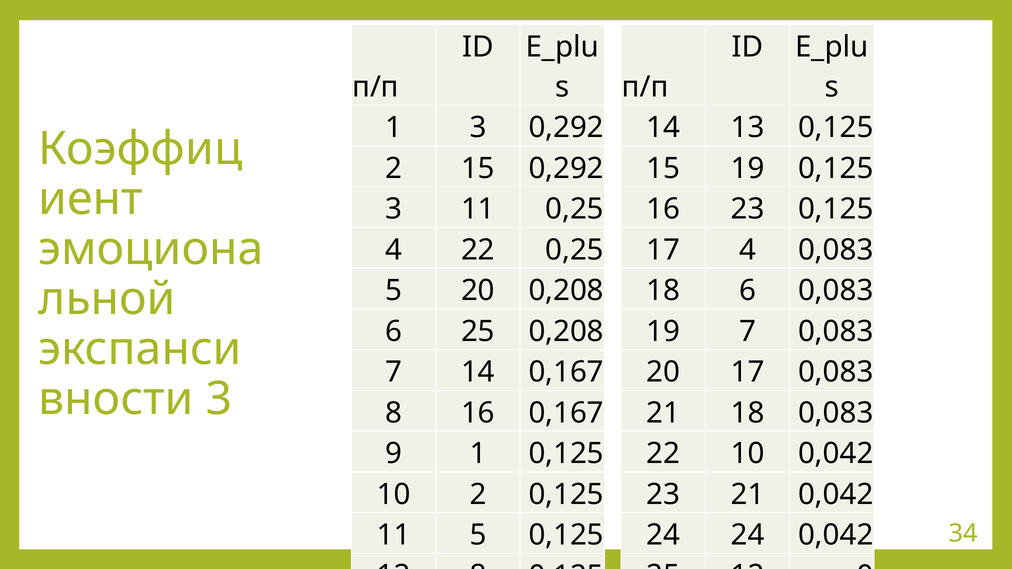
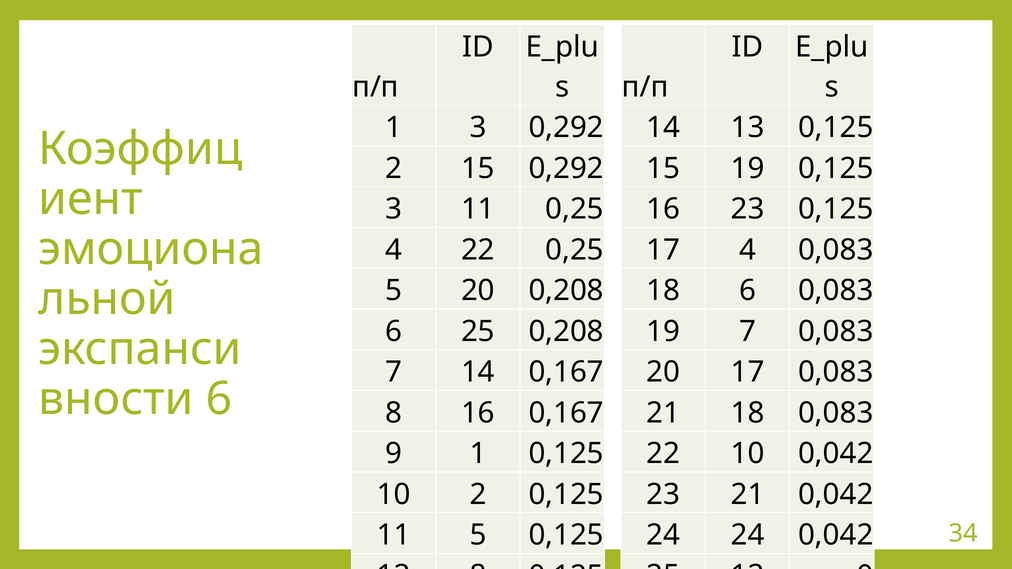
3 at (219, 399): 3 -> 6
